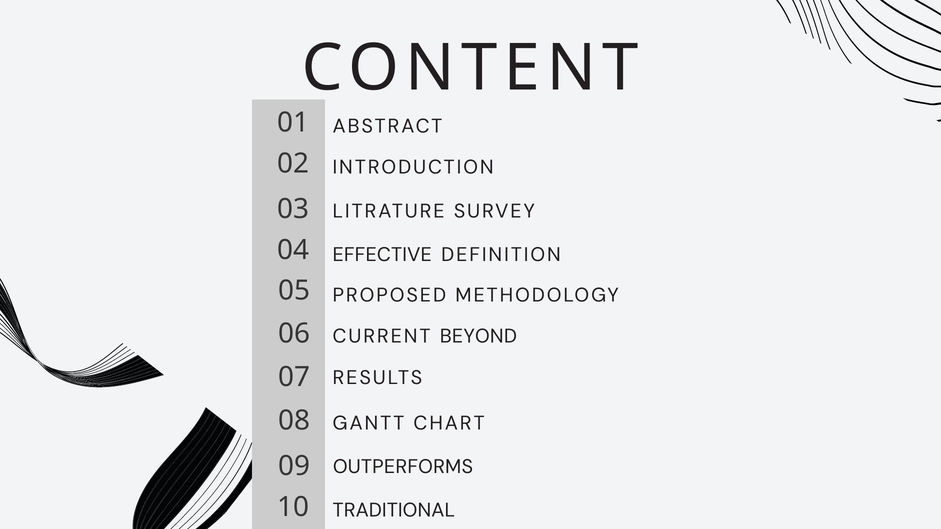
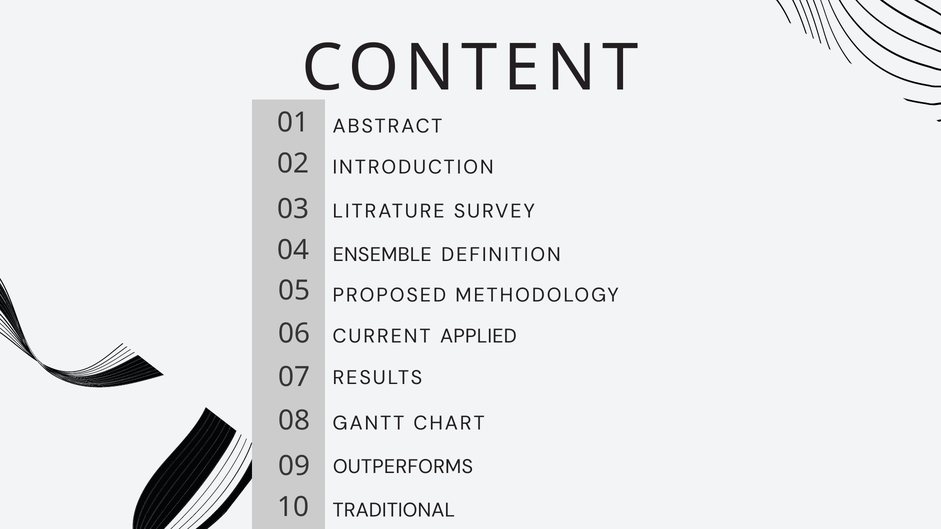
EFFECTIVE: EFFECTIVE -> ENSEMBLE
BEYOND: BEYOND -> APPLIED
